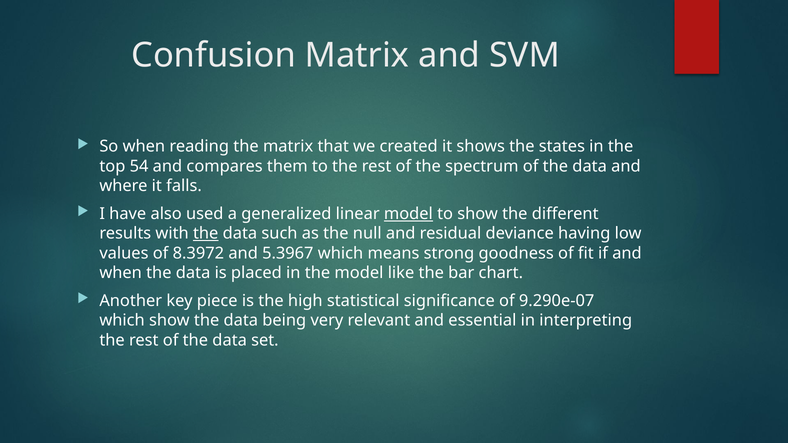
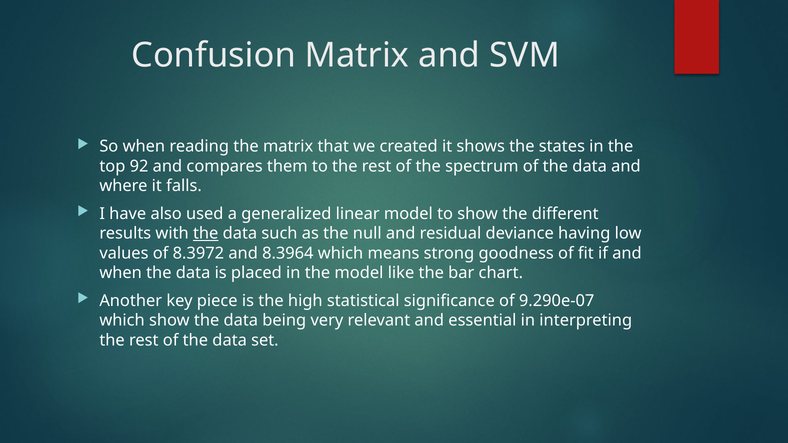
54: 54 -> 92
model at (408, 214) underline: present -> none
5.3967: 5.3967 -> 8.3964
